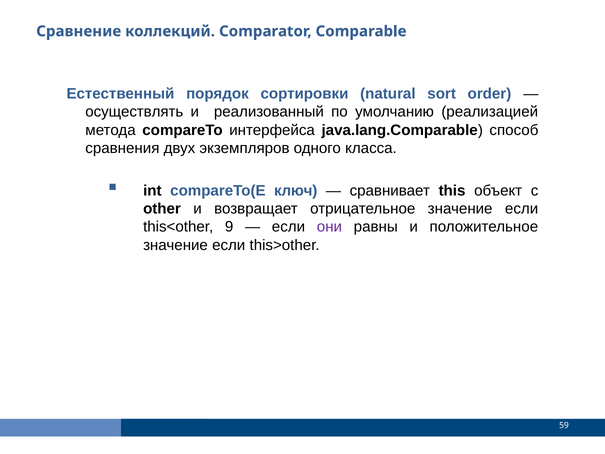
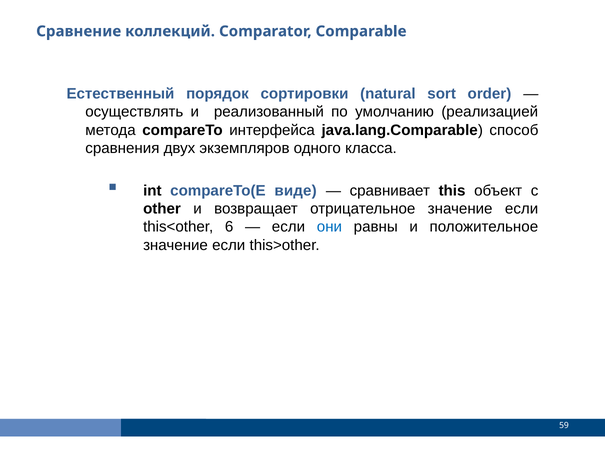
ключ: ключ -> виде
9: 9 -> 6
они colour: purple -> blue
